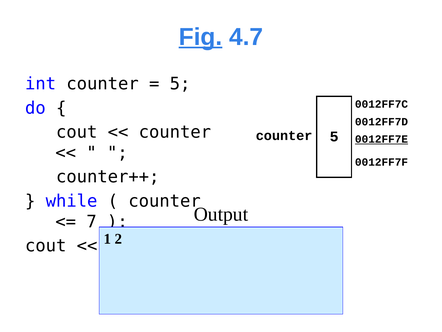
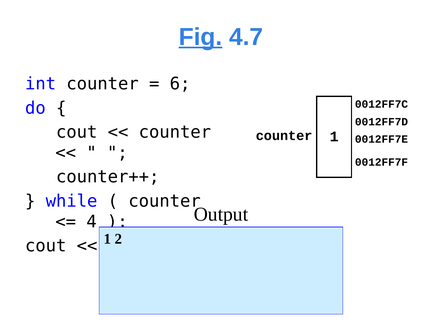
5 at (180, 84): 5 -> 6
counter 5: 5 -> 1
0012FF7E underline: present -> none
7: 7 -> 4
